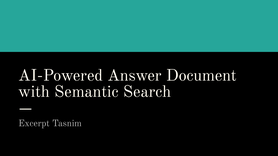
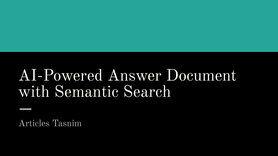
Excerpt: Excerpt -> Articles
